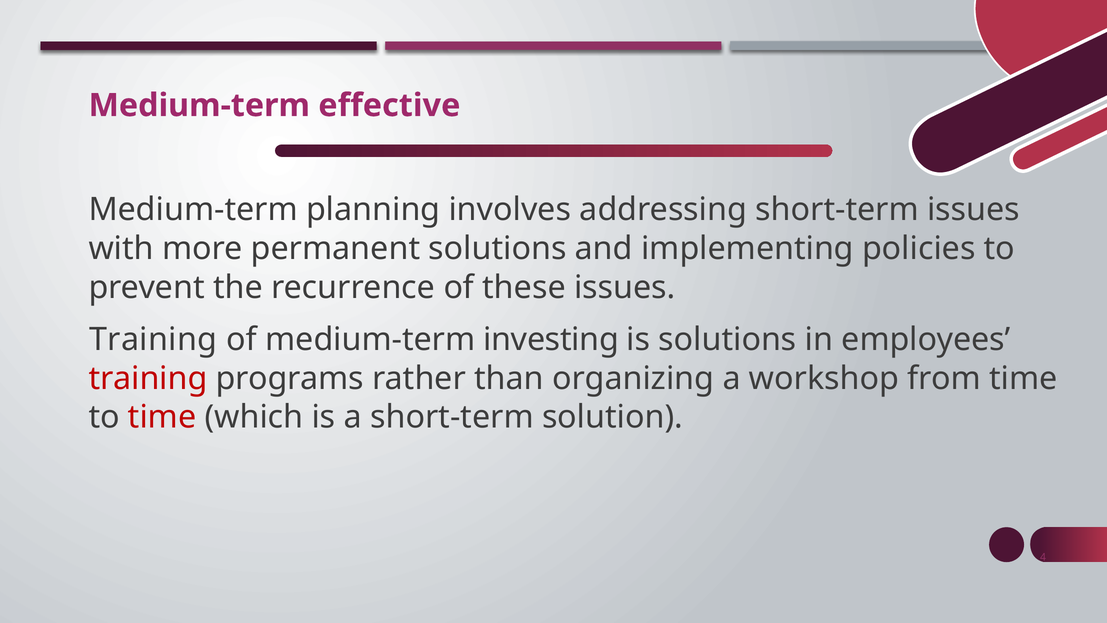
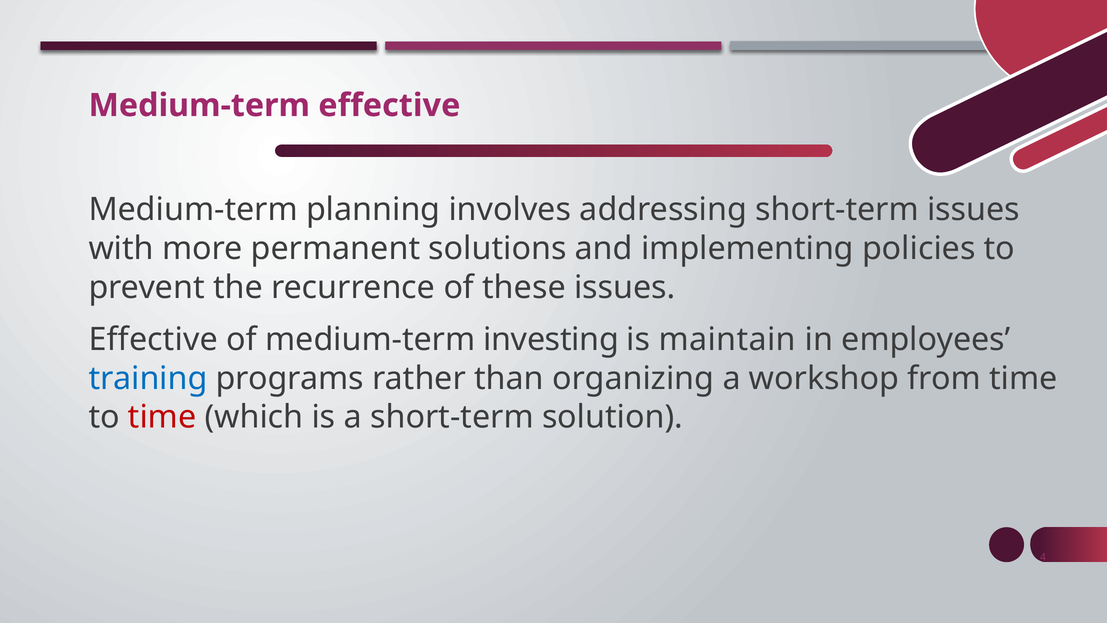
Training at (153, 339): Training -> Effective
is solutions: solutions -> maintain
training at (148, 378) colour: red -> blue
